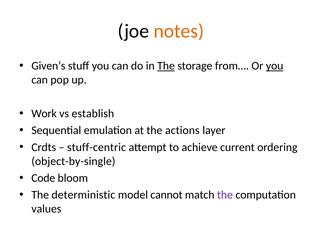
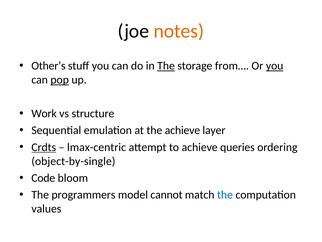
Given’s: Given’s -> Other’s
pop underline: none -> present
establish: establish -> structure
the actions: actions -> achieve
Crdts underline: none -> present
stuff-centric: stuff-centric -> lmax-centric
current: current -> queries
deterministic: deterministic -> programmers
the at (225, 194) colour: purple -> blue
